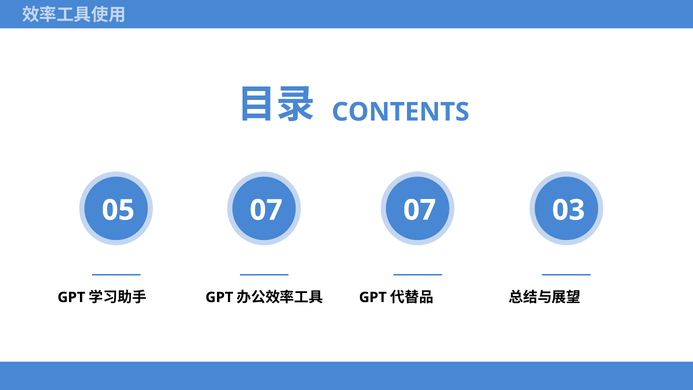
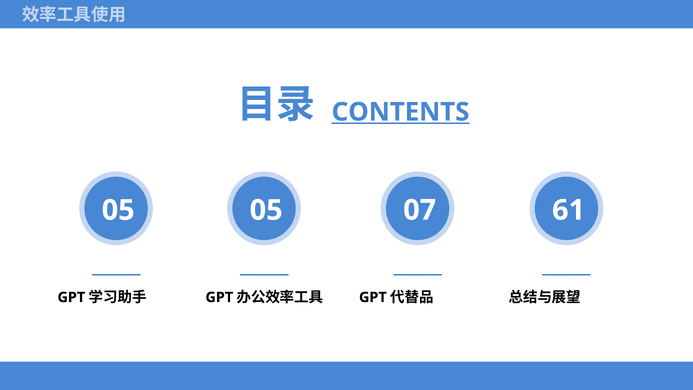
CONTENTS underline: none -> present
05 07: 07 -> 05
03: 03 -> 61
